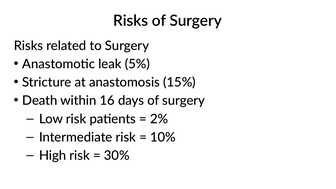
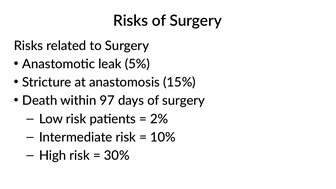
16: 16 -> 97
